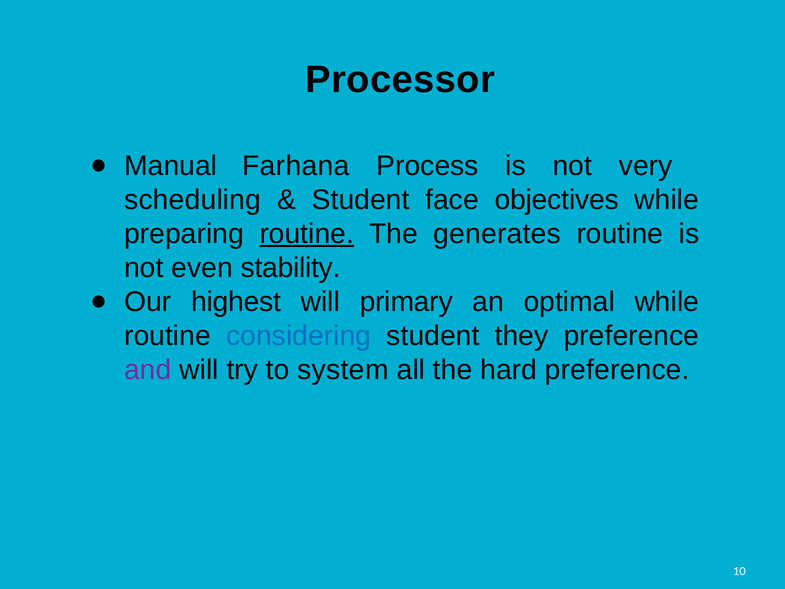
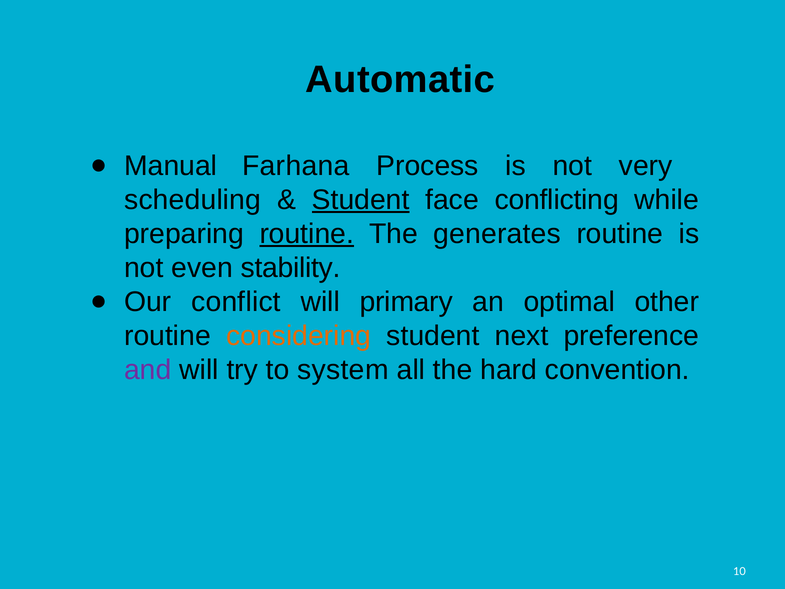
Processor: Processor -> Automatic
Student at (361, 200) underline: none -> present
objectives: objectives -> conflicting
highest: highest -> conflict
optimal while: while -> other
considering colour: blue -> orange
they: they -> next
hard preference: preference -> convention
